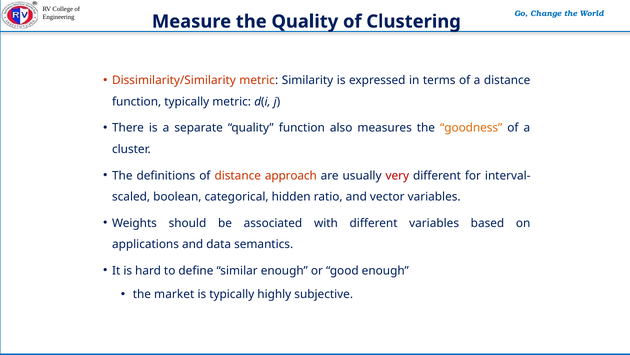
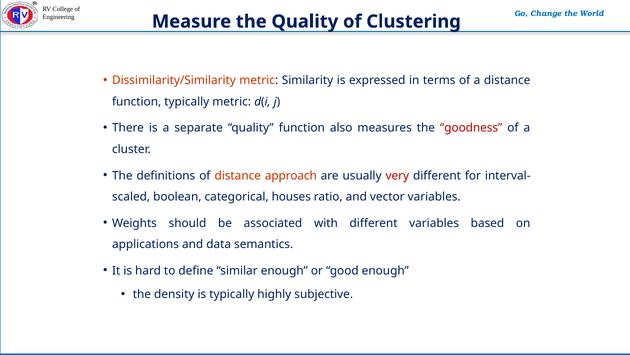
goodness colour: orange -> red
hidden: hidden -> houses
market: market -> density
